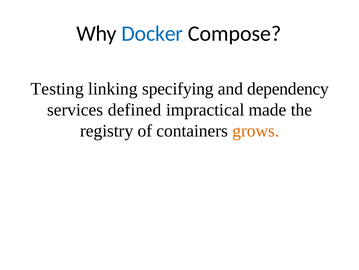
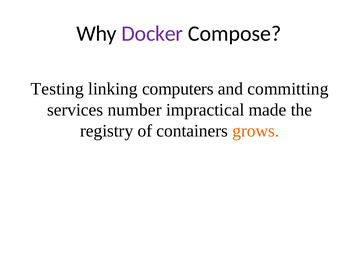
Docker colour: blue -> purple
specifying: specifying -> computers
dependency: dependency -> committing
defined: defined -> number
